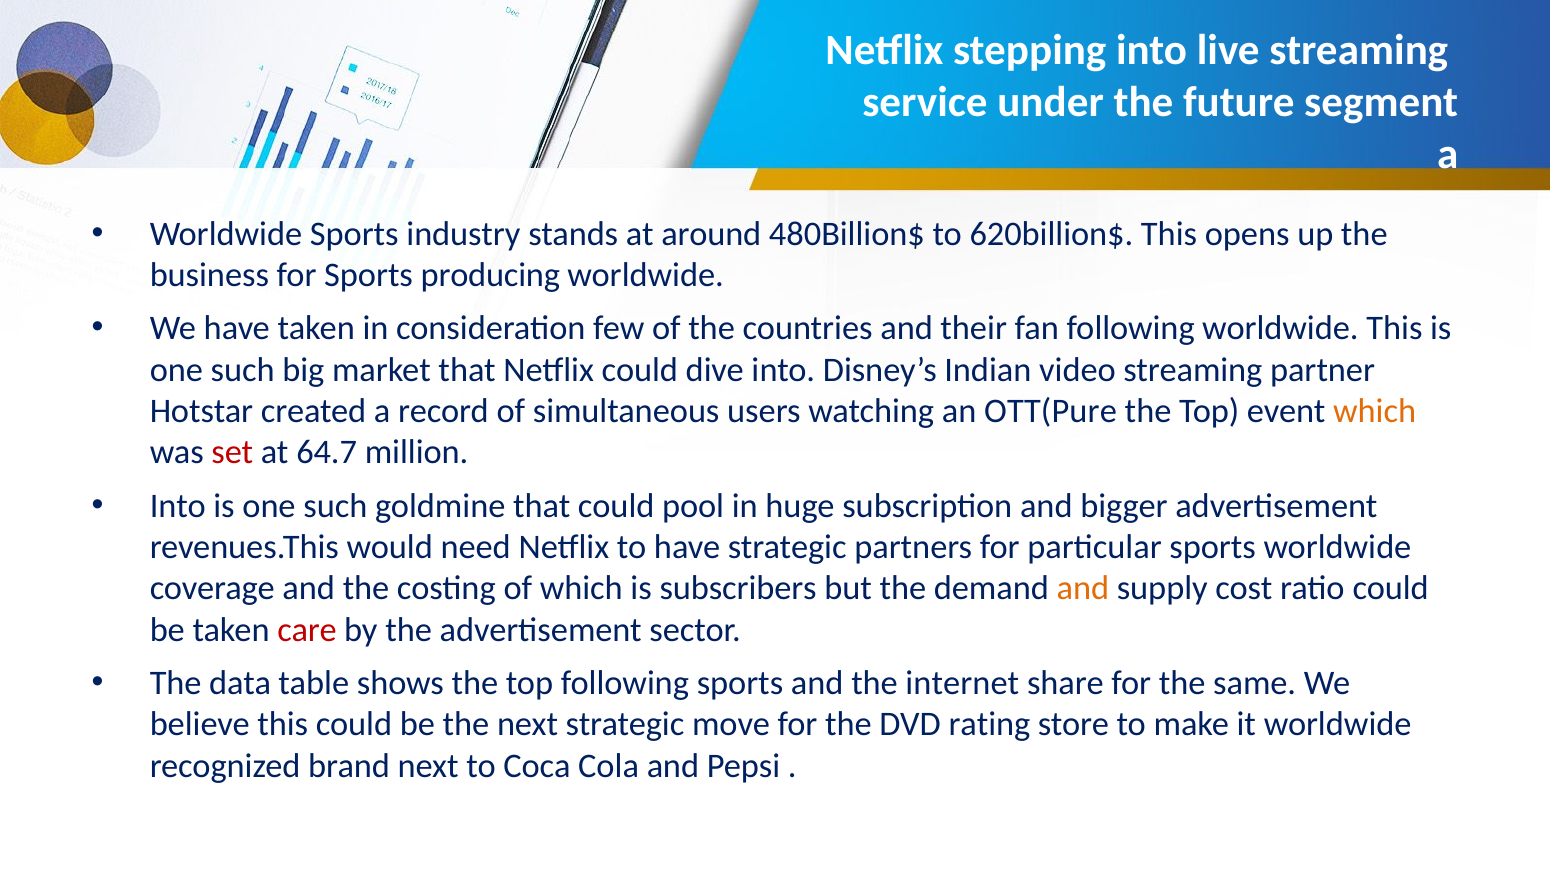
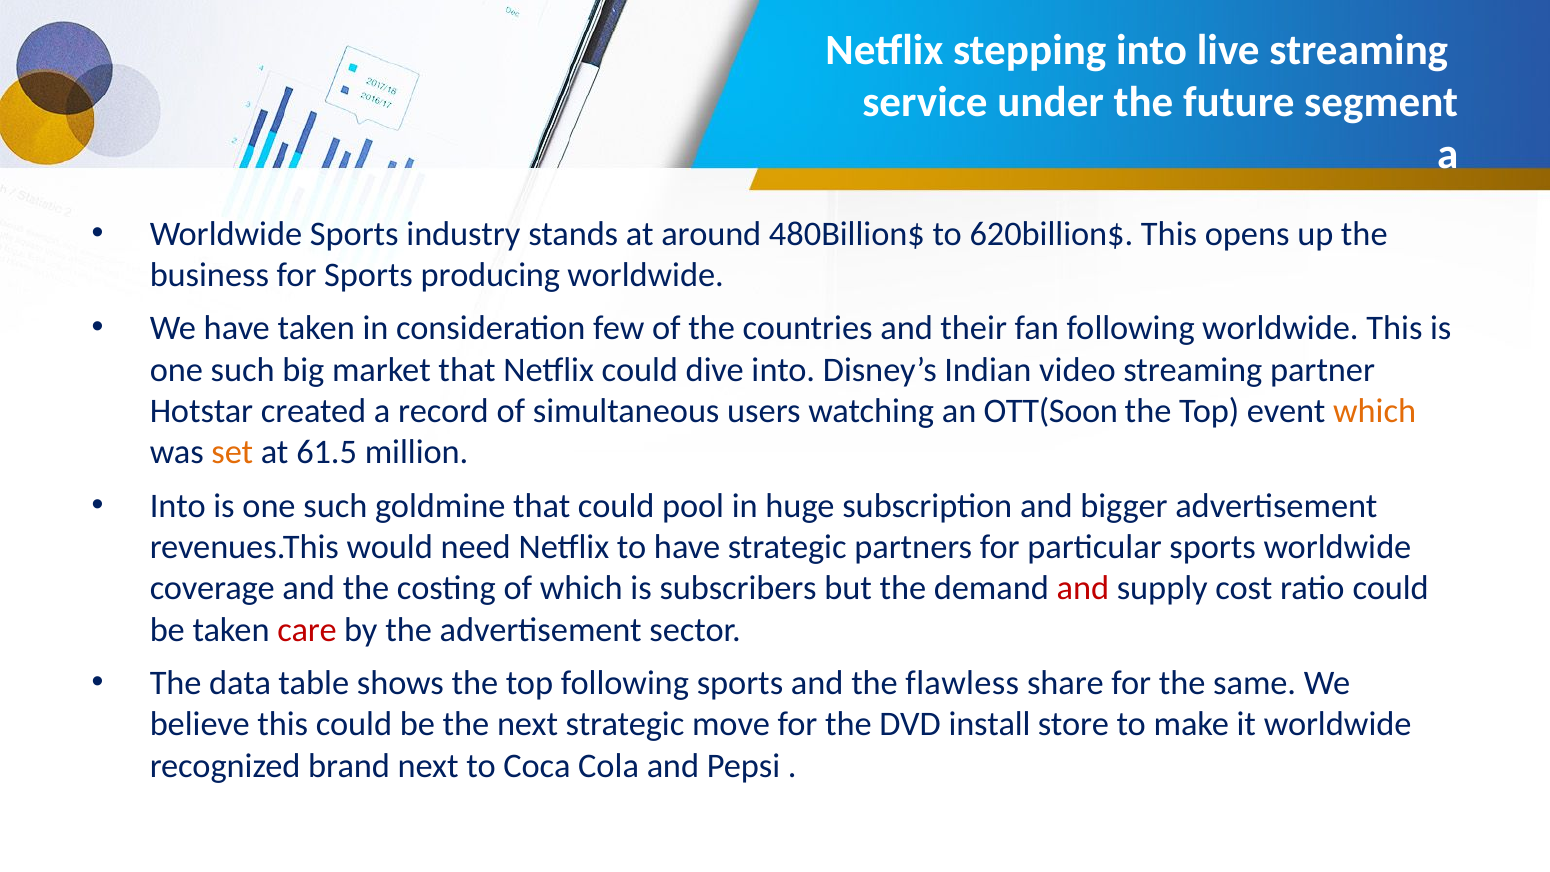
OTT(Pure: OTT(Pure -> OTT(Soon
set colour: red -> orange
64.7: 64.7 -> 61.5
and at (1083, 588) colour: orange -> red
internet: internet -> flawless
rating: rating -> install
